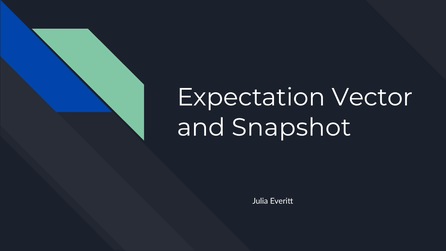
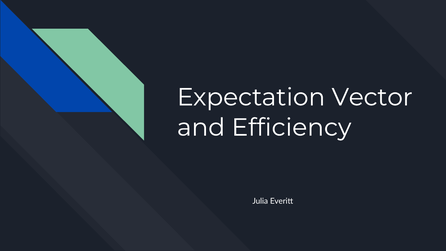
Snapshot: Snapshot -> Efficiency
